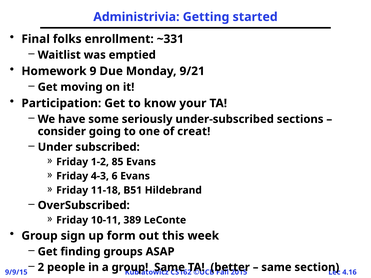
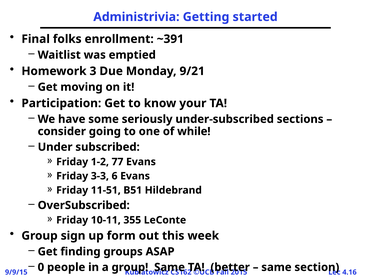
~331: ~331 -> ~391
9: 9 -> 3
creat: creat -> while
85: 85 -> 77
4-3: 4-3 -> 3-3
11-18: 11-18 -> 11-51
389: 389 -> 355
2: 2 -> 0
